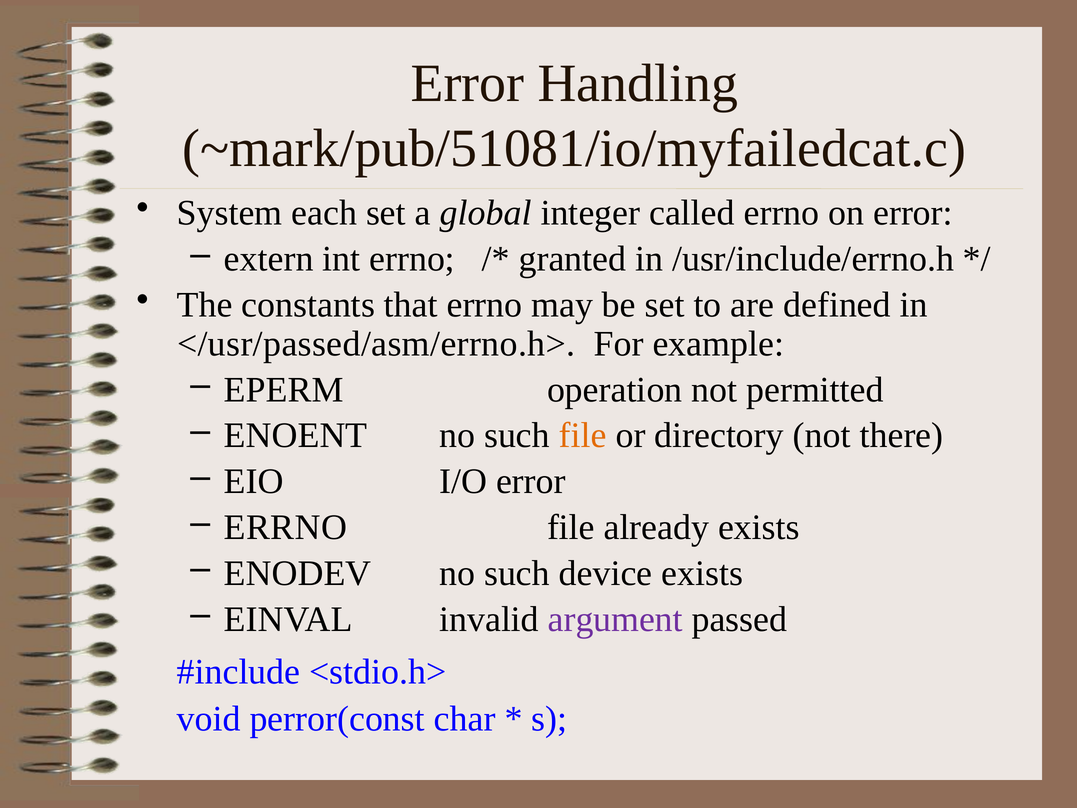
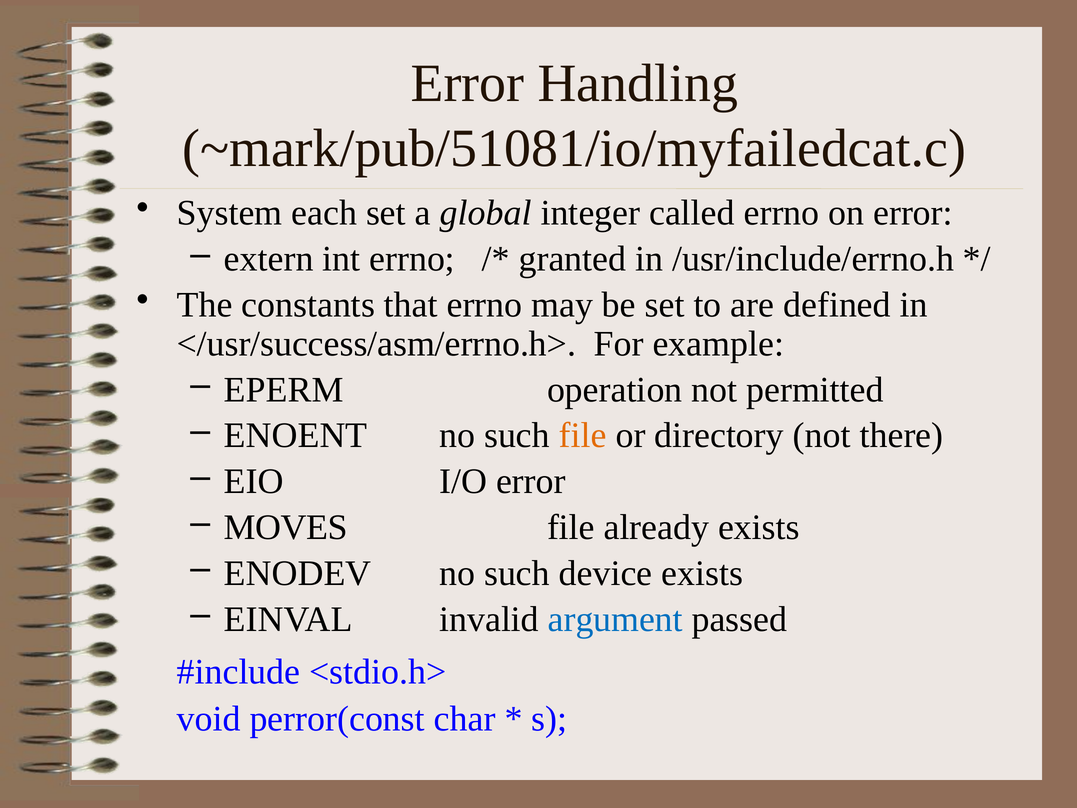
</usr/passed/asm/errno.h>: </usr/passed/asm/errno.h> -> </usr/success/asm/errno.h>
ERRNO at (285, 527): ERRNO -> MOVES
argument colour: purple -> blue
